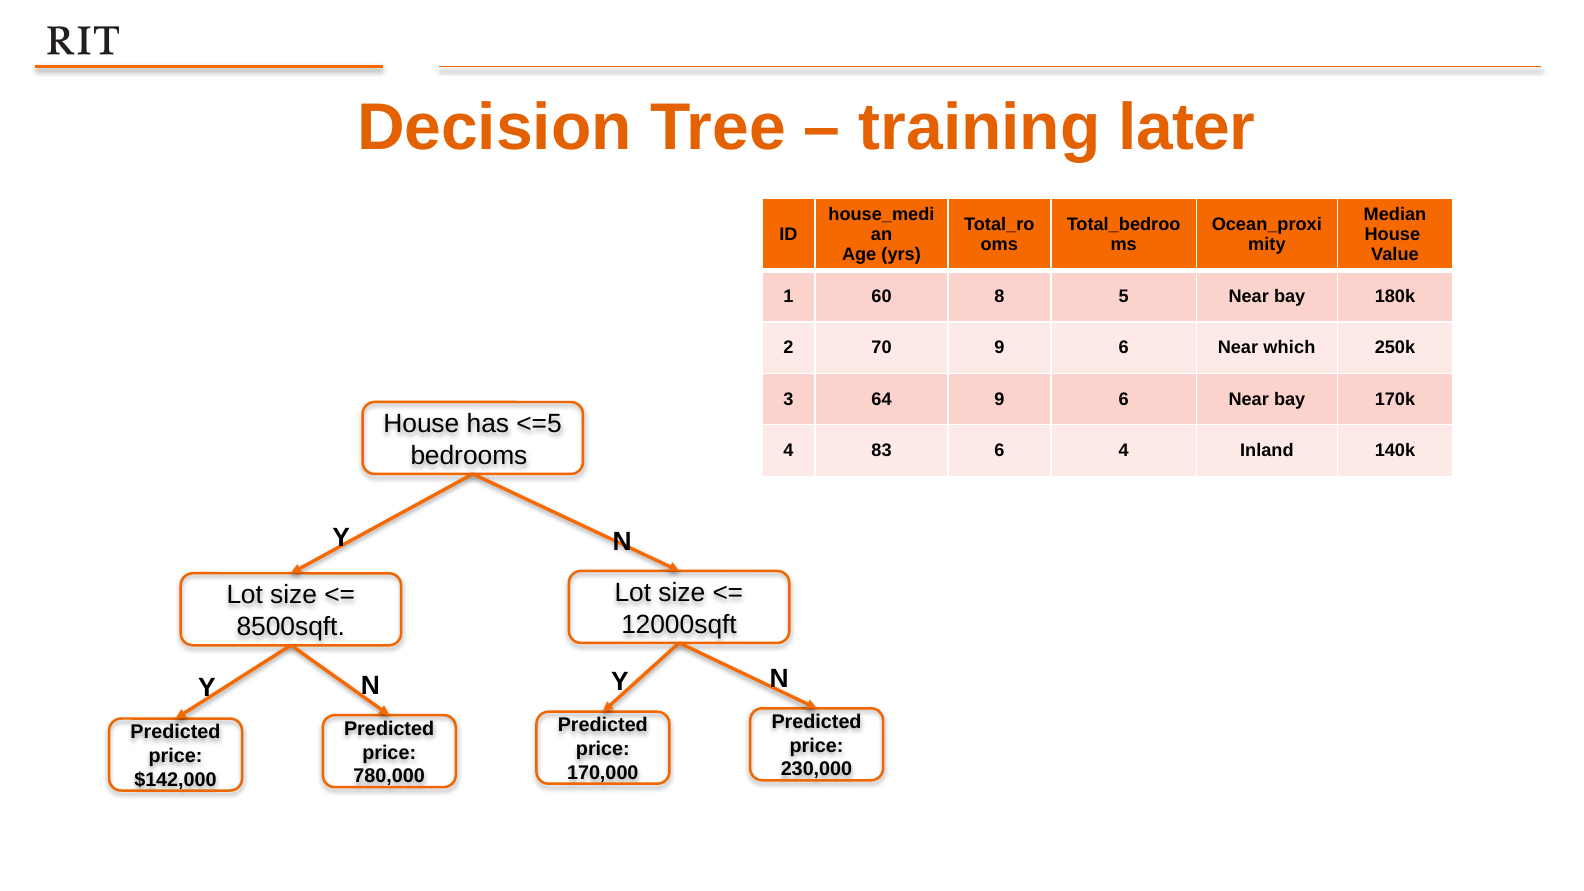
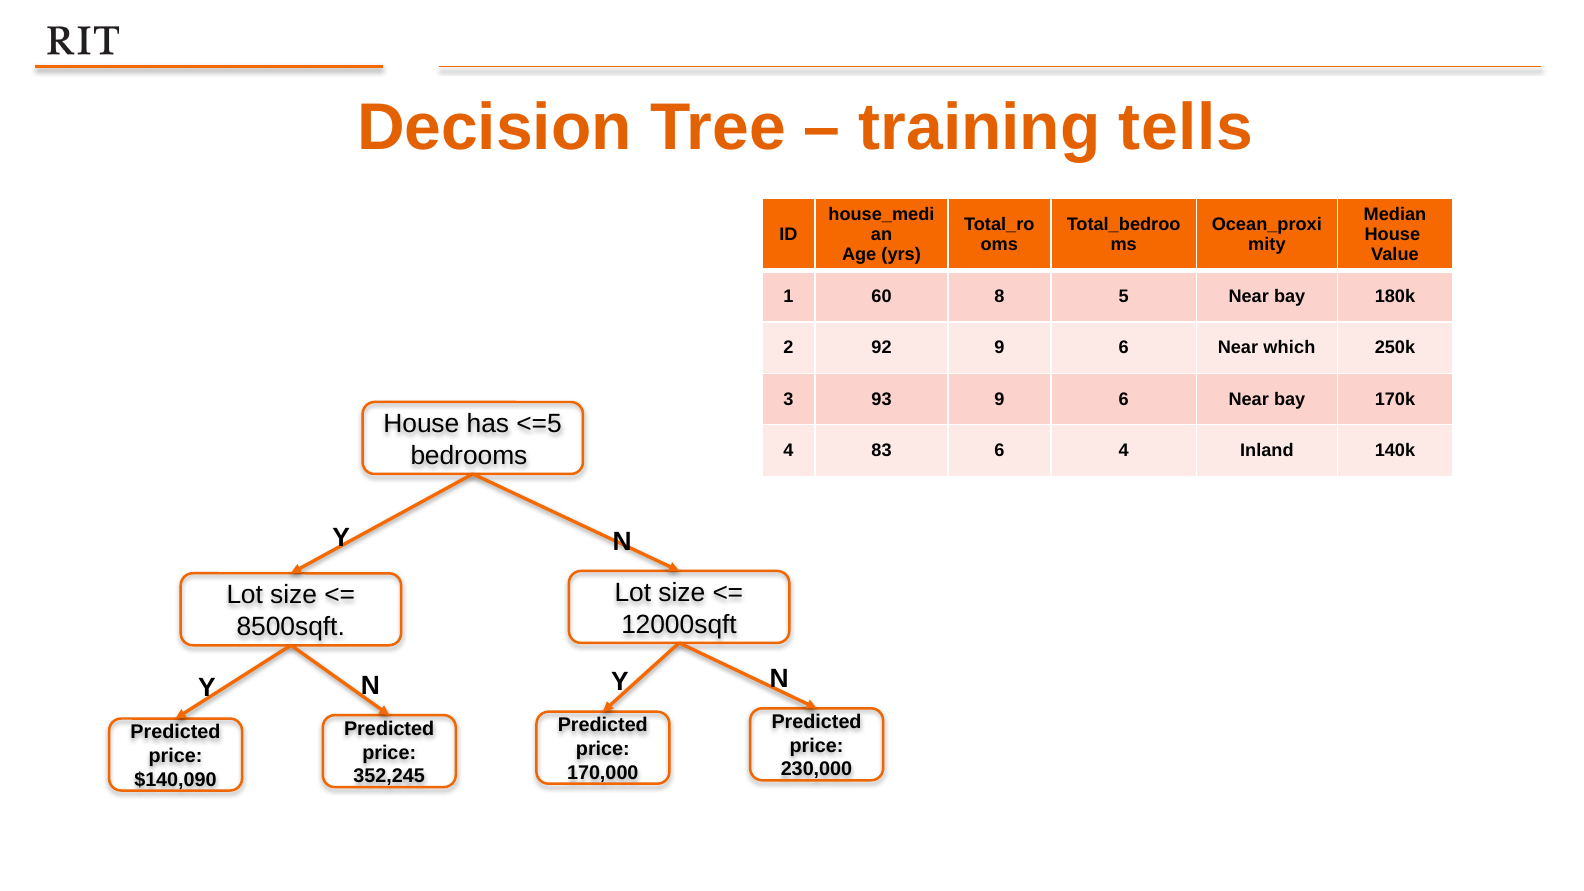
later: later -> tells
70: 70 -> 92
64: 64 -> 93
780,000: 780,000 -> 352,245
$142,000: $142,000 -> $140,090
